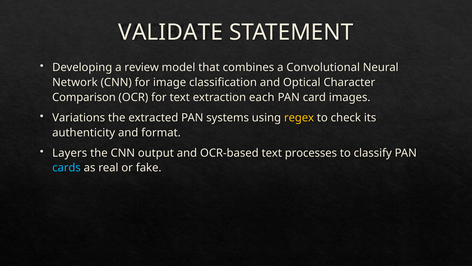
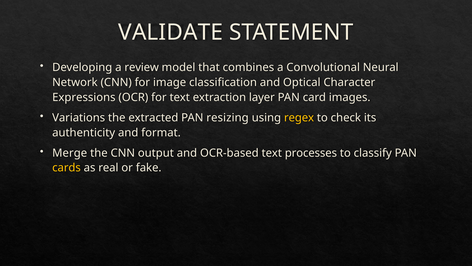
Comparison: Comparison -> Expressions
each: each -> layer
systems: systems -> resizing
Layers: Layers -> Merge
cards colour: light blue -> yellow
